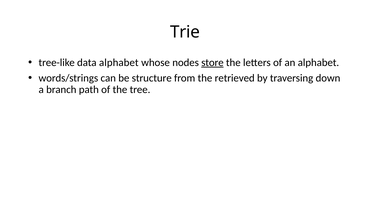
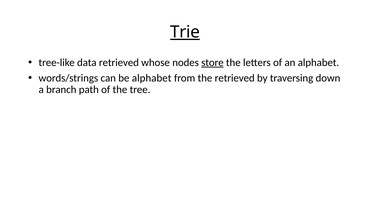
Trie underline: none -> present
data alphabet: alphabet -> retrieved
be structure: structure -> alphabet
